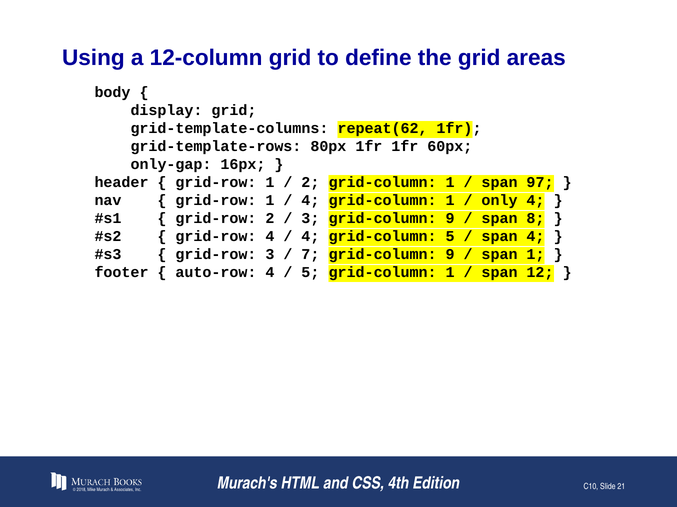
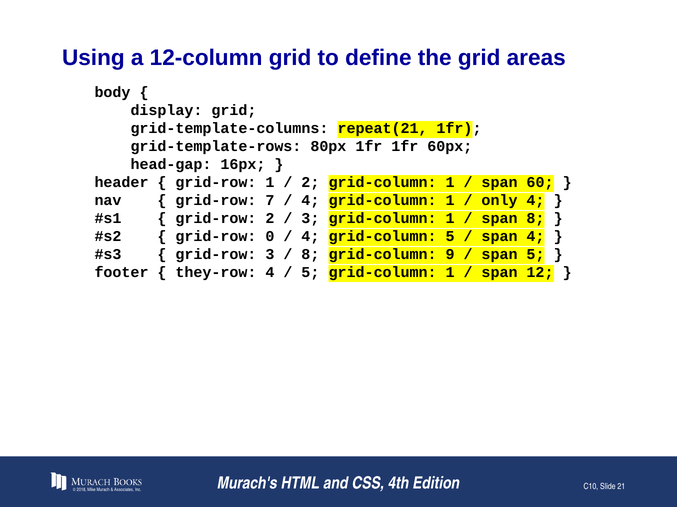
repeat(62: repeat(62 -> repeat(21
only-gap: only-gap -> head-gap
97: 97 -> 60
1 at (270, 201): 1 -> 7
3 grid-column 9: 9 -> 1
grid-row 4: 4 -> 0
7 at (310, 255): 7 -> 8
span 1: 1 -> 5
auto-row: auto-row -> they-row
